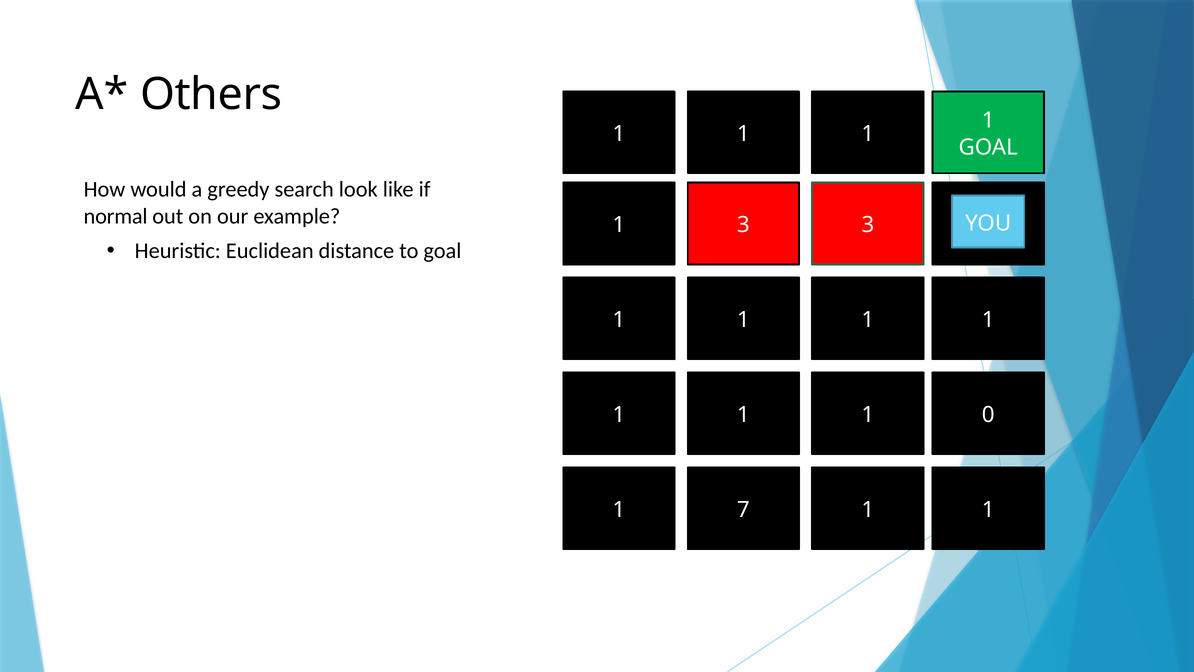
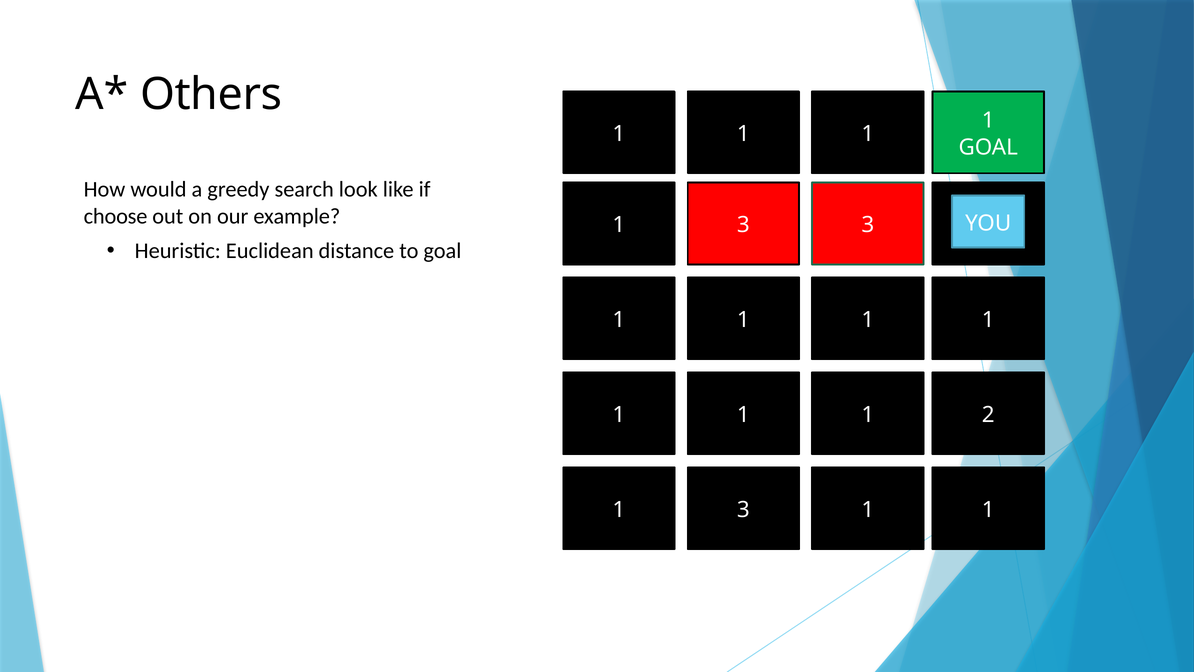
normal: normal -> choose
0: 0 -> 2
7 at (743, 509): 7 -> 3
